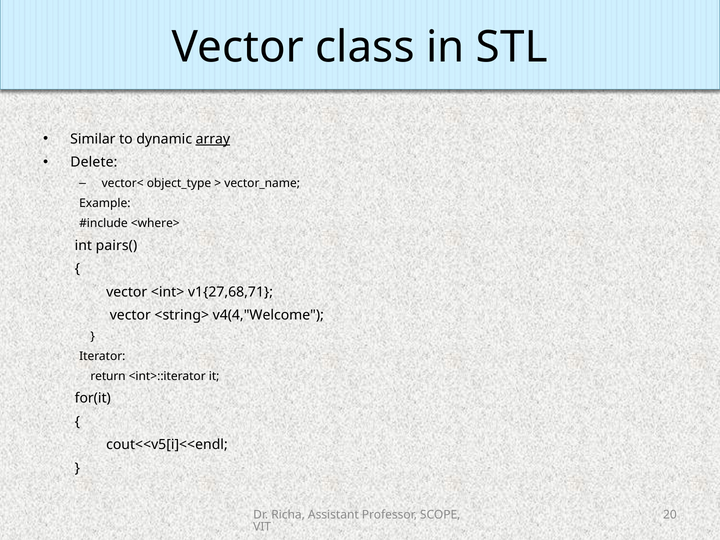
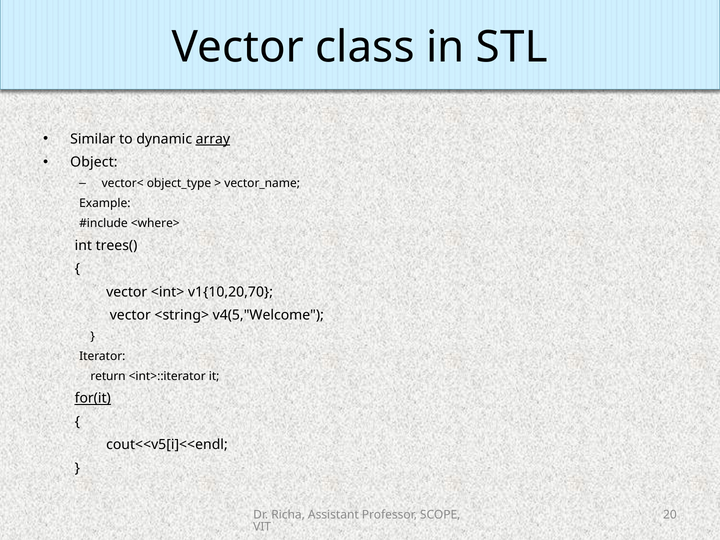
Delete: Delete -> Object
pairs(: pairs( -> trees(
v1{27,68,71: v1{27,68,71 -> v1{10,20,70
v4(4,"Welcome: v4(4,"Welcome -> v4(5,"Welcome
for(it underline: none -> present
